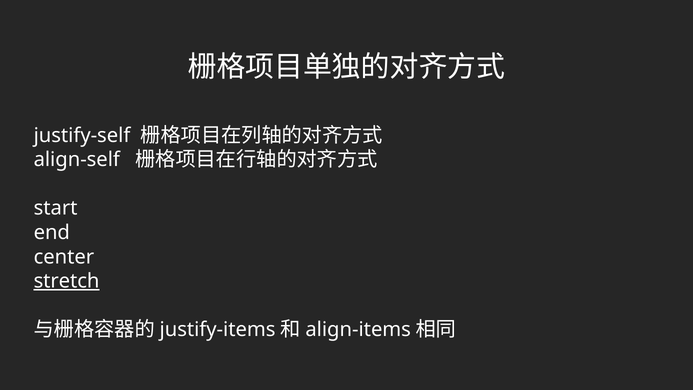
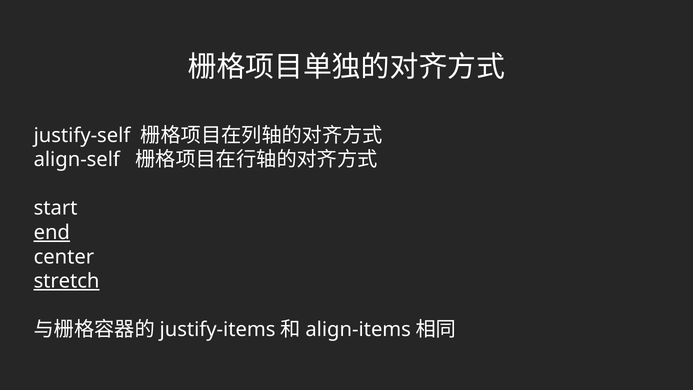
end underline: none -> present
